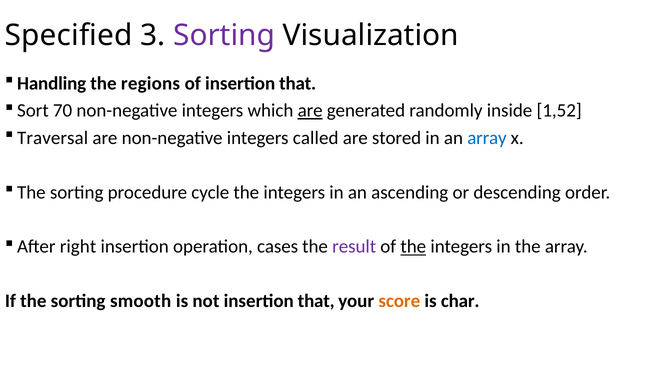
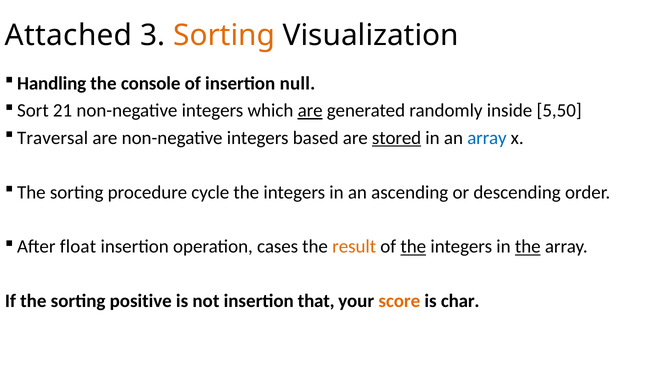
Specified: Specified -> Attached
Sorting at (224, 35) colour: purple -> orange
regions: regions -> console
of insertion that: that -> null
70: 70 -> 21
1,52: 1,52 -> 5,50
called: called -> based
stored underline: none -> present
right: right -> float
result colour: purple -> orange
the at (528, 247) underline: none -> present
smooth: smooth -> positive
